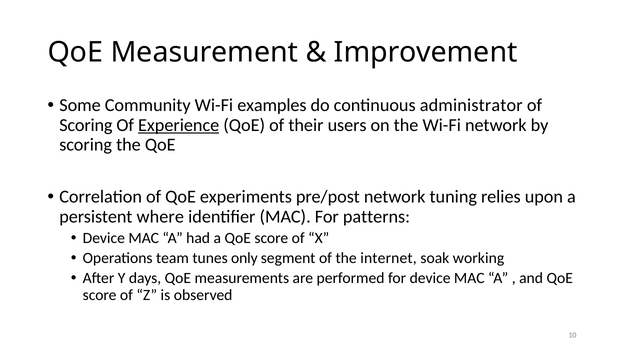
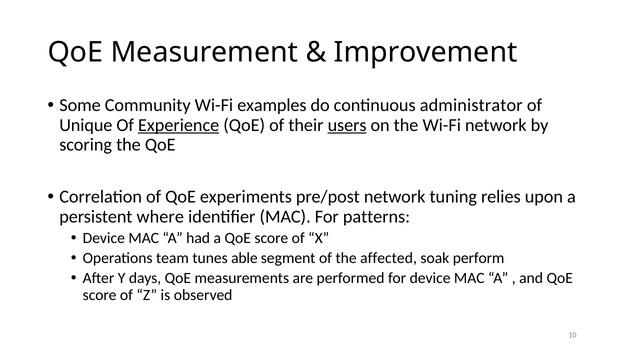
Scoring at (86, 125): Scoring -> Unique
users underline: none -> present
only: only -> able
internet: internet -> affected
working: working -> perform
